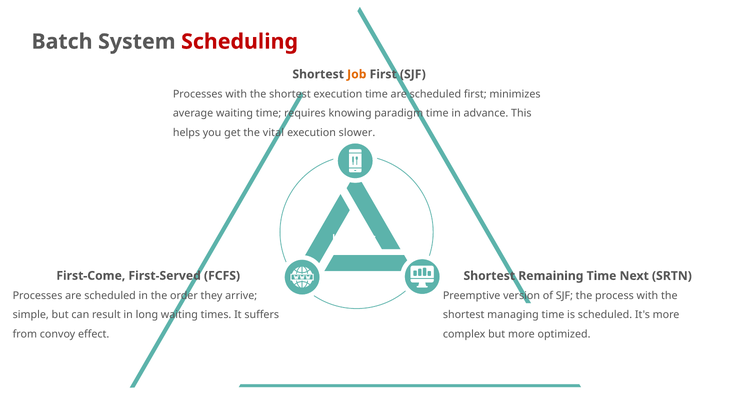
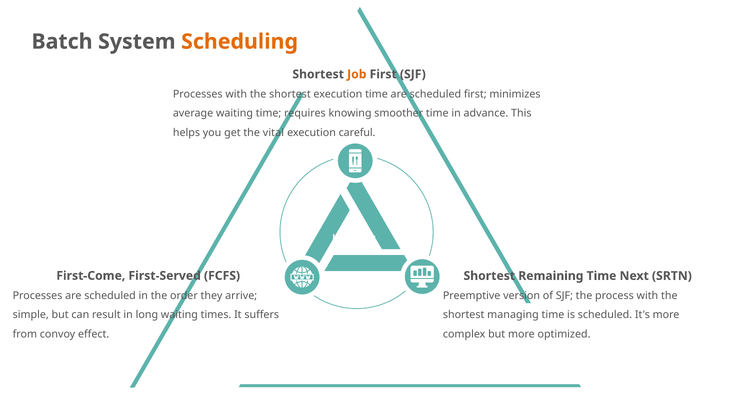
Scheduling colour: red -> orange
paradigm: paradigm -> smoother
slower: slower -> careful
